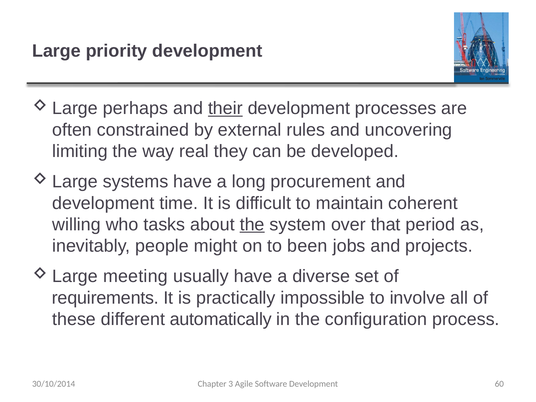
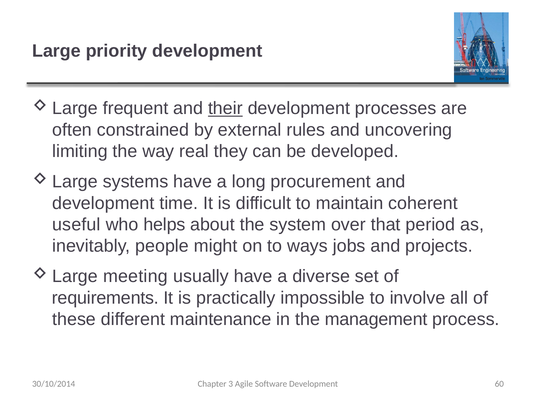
perhaps: perhaps -> frequent
willing: willing -> useful
tasks: tasks -> helps
the at (252, 225) underline: present -> none
been: been -> ways
automatically: automatically -> maintenance
configuration: configuration -> management
